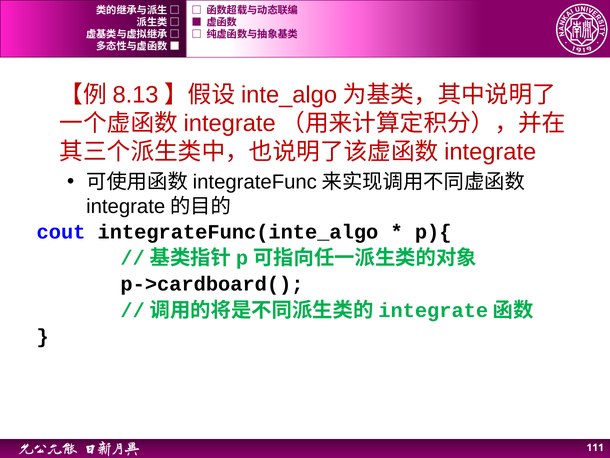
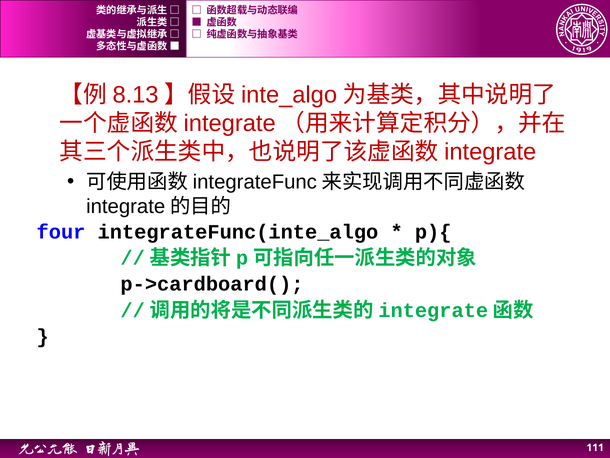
cout: cout -> four
